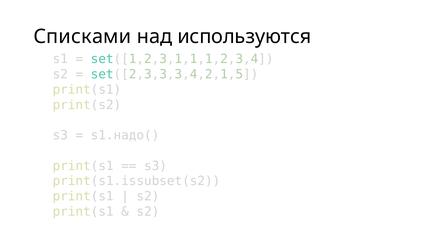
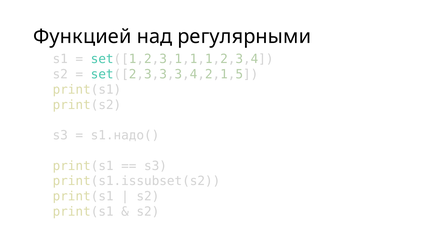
Списками: Списками -> Функцией
используются: используются -> регулярными
